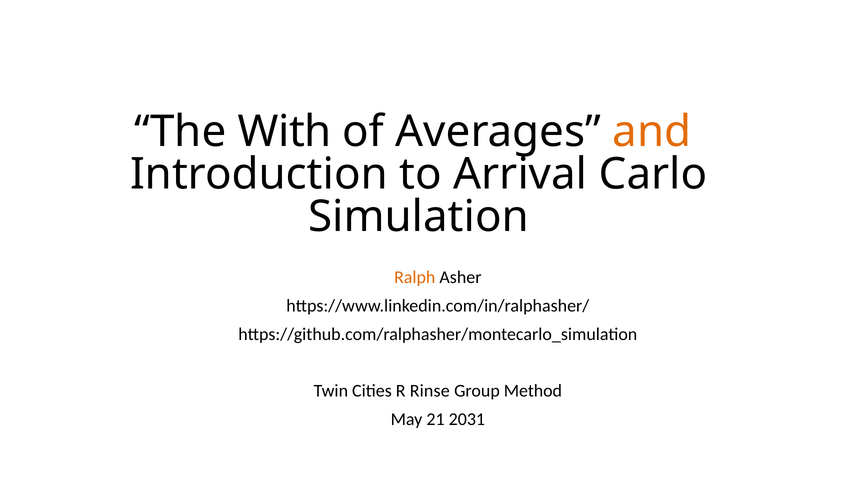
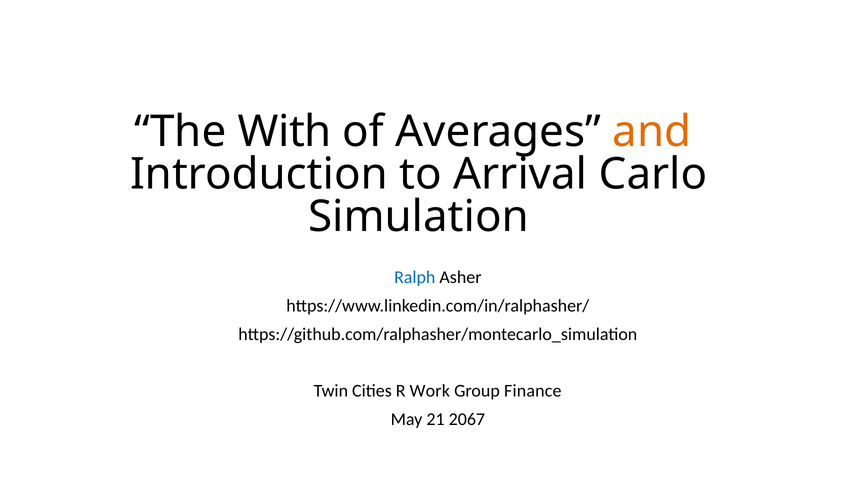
Ralph colour: orange -> blue
Rinse: Rinse -> Work
Method: Method -> Finance
2031: 2031 -> 2067
